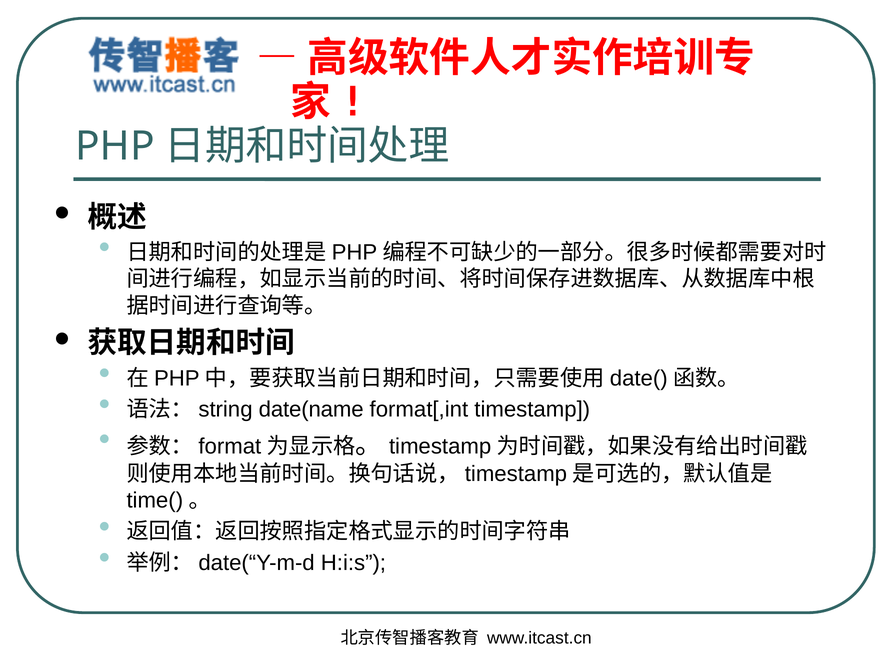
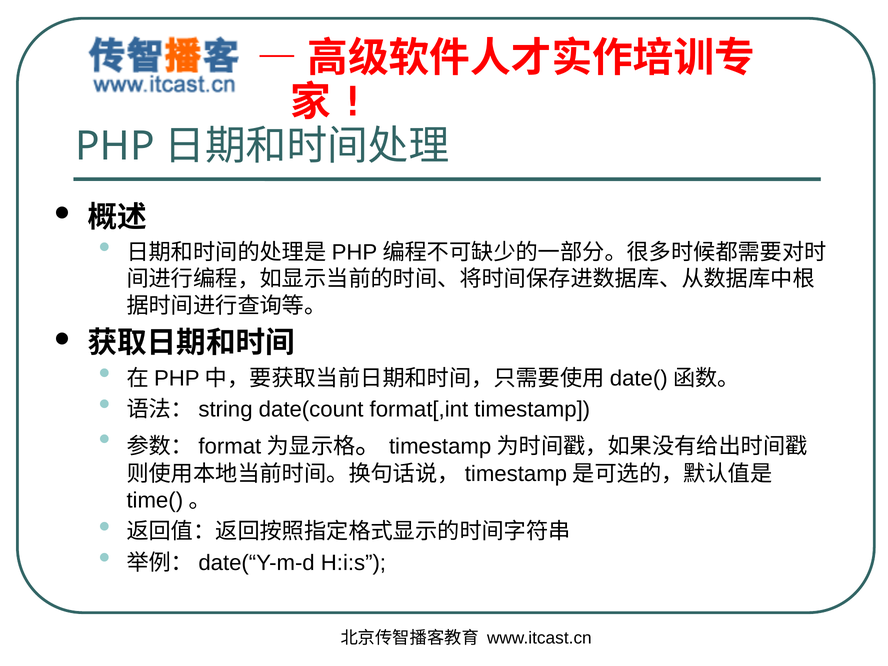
date(name: date(name -> date(count
